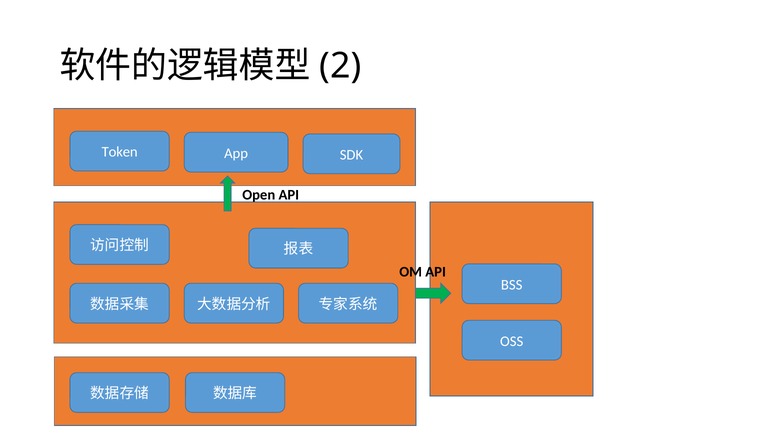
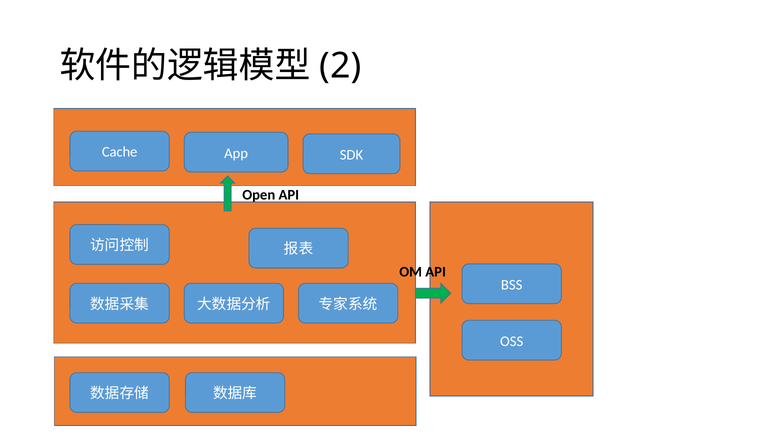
Token: Token -> Cache
